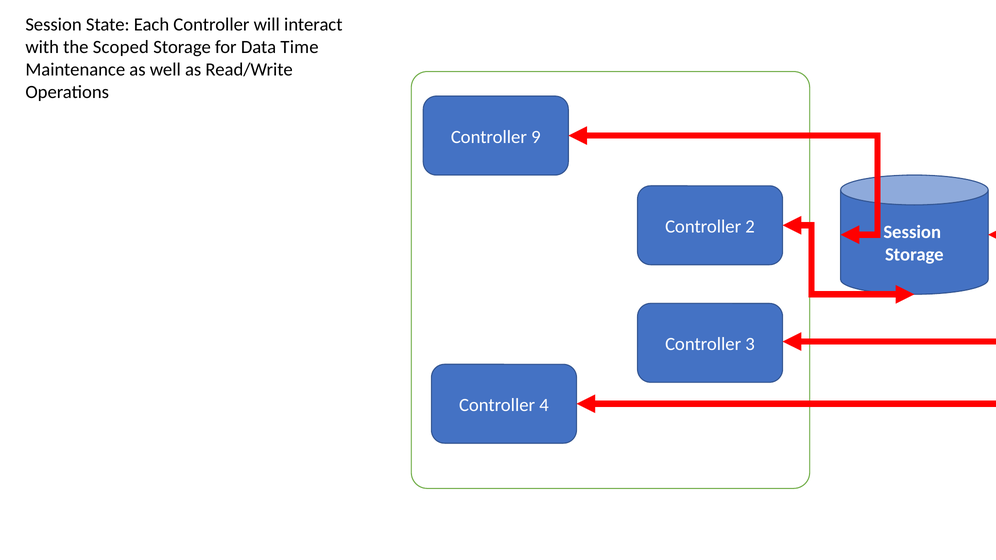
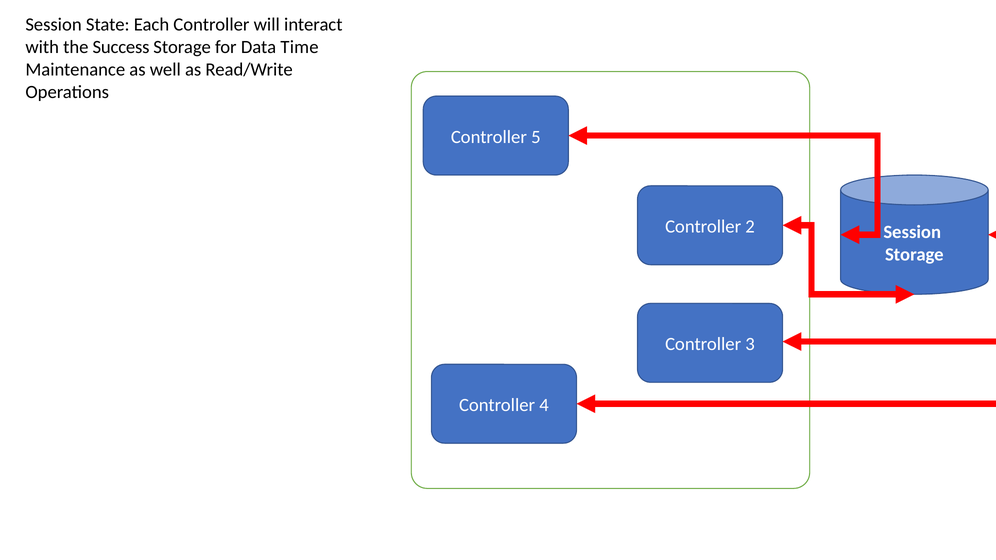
Scoped: Scoped -> Success
9: 9 -> 5
